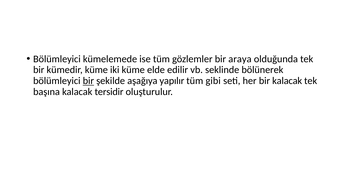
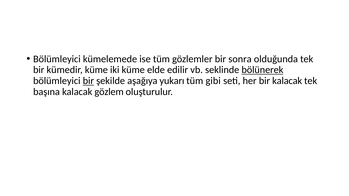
araya: araya -> sonra
bölünerek underline: none -> present
yapılır: yapılır -> yukarı
tersidir: tersidir -> gözlem
